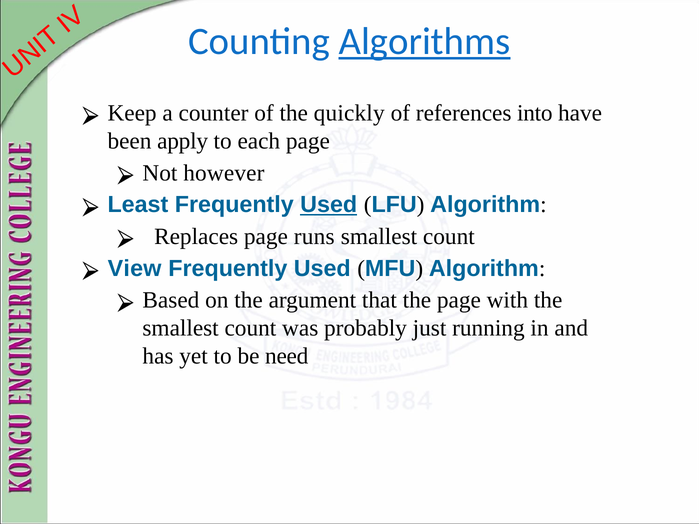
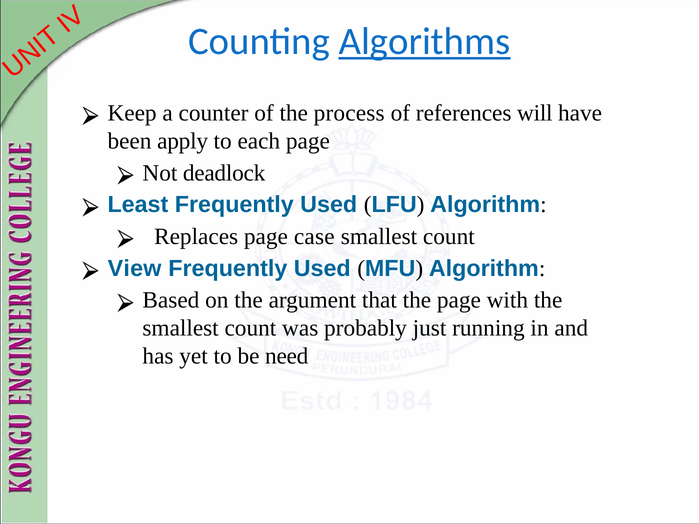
quickly: quickly -> process
into: into -> will
however: however -> deadlock
Used at (329, 205) underline: present -> none
runs: runs -> case
